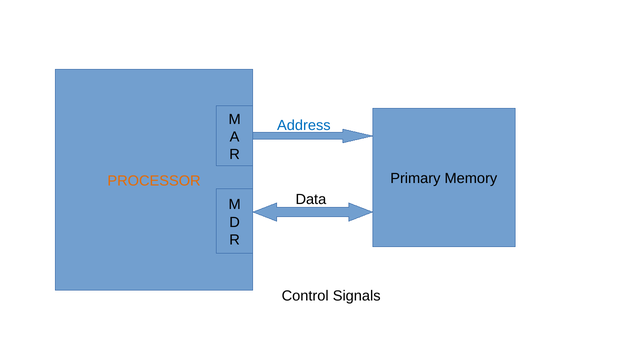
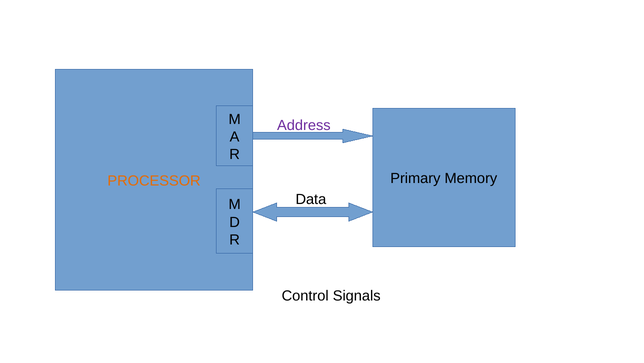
Address colour: blue -> purple
